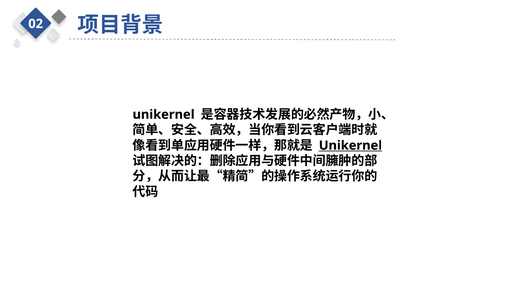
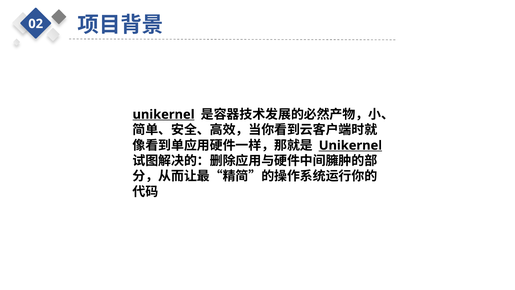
unikernel at (164, 114) underline: none -> present
